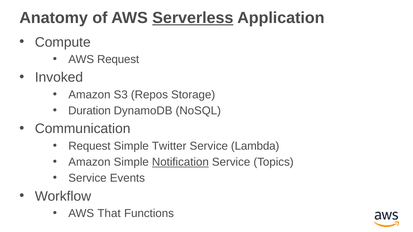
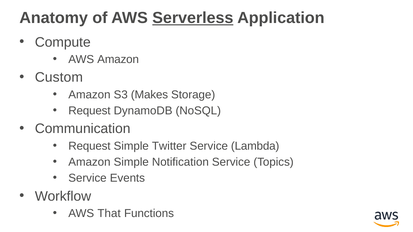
AWS Request: Request -> Amazon
Invoked: Invoked -> Custom
Repos: Repos -> Makes
Duration at (89, 111): Duration -> Request
Notification underline: present -> none
